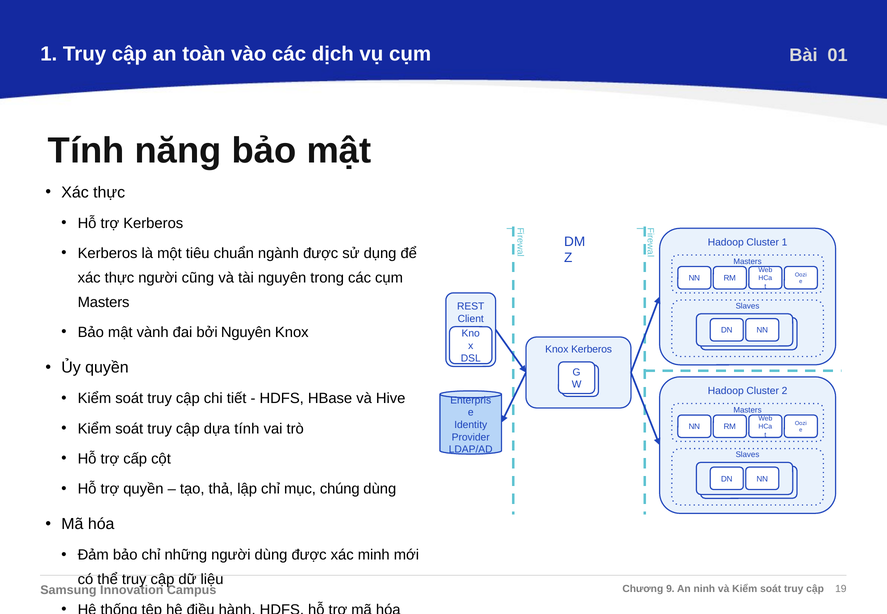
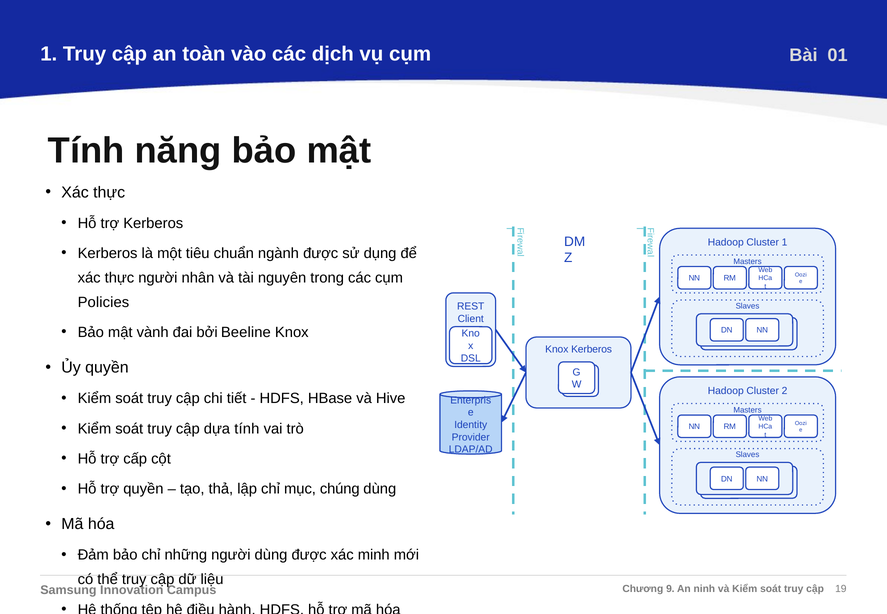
cũng: cũng -> nhân
Masters at (104, 302): Masters -> Policies
bởi Nguyên: Nguyên -> Beeline
